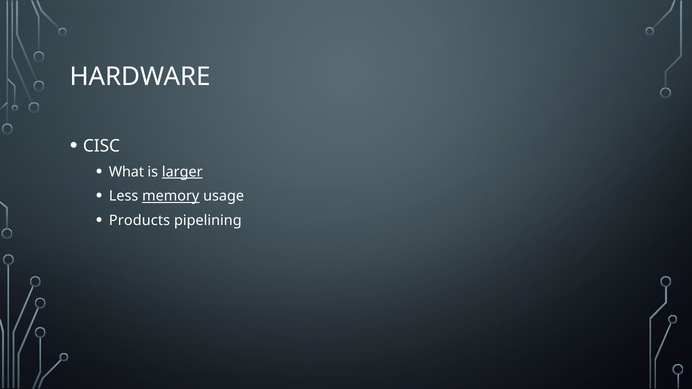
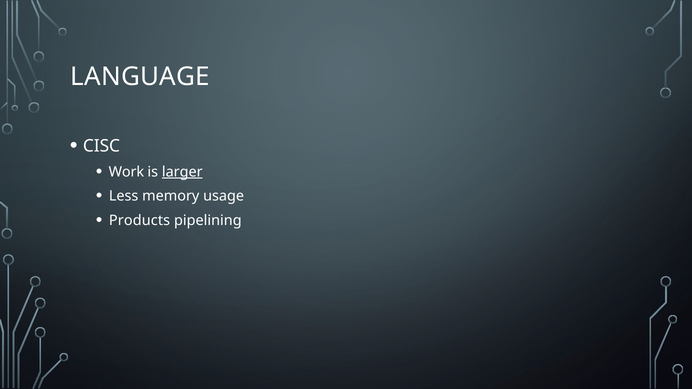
HARDWARE: HARDWARE -> LANGUAGE
What: What -> Work
memory underline: present -> none
